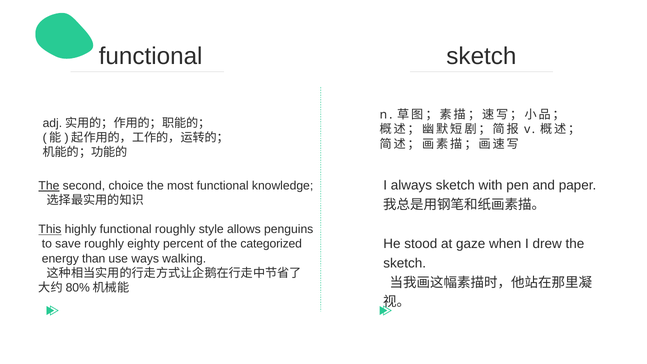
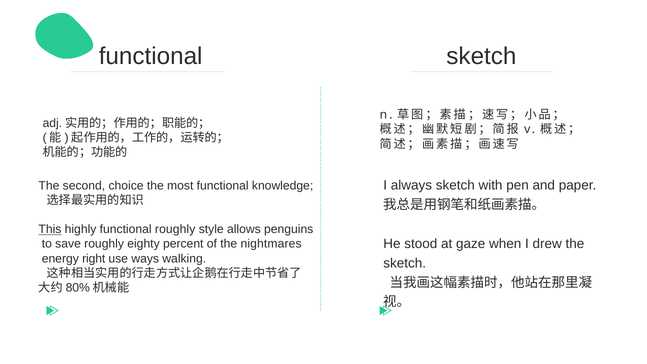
The at (49, 186) underline: present -> none
categorized: categorized -> nightmares
than: than -> right
